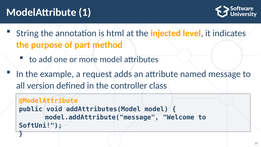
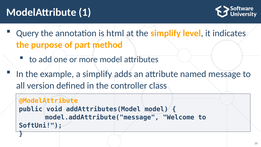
String: String -> Query
the injected: injected -> simplify
a request: request -> simplify
